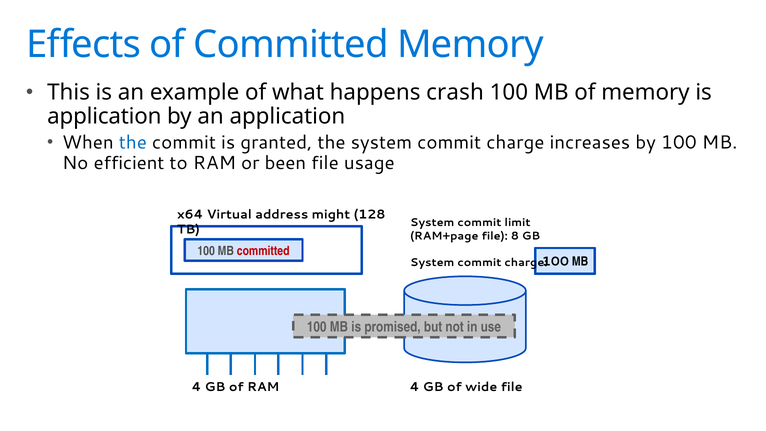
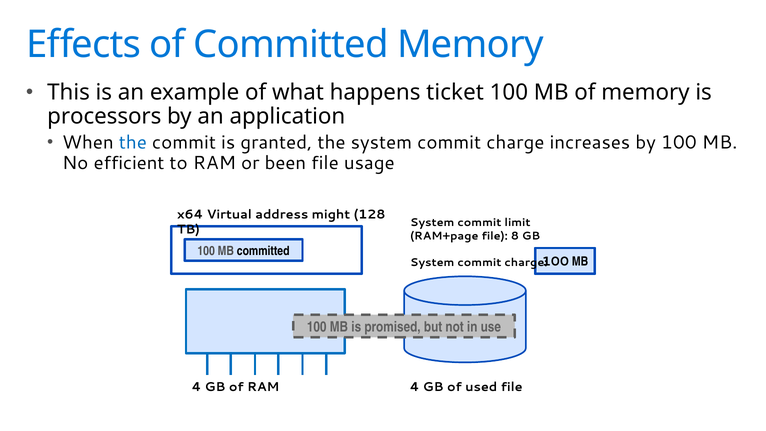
crash: crash -> ticket
application at (104, 117): application -> processors
committed at (263, 251) colour: red -> black
wide: wide -> used
